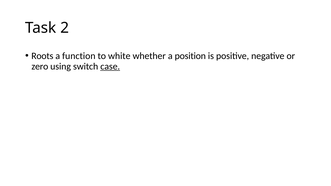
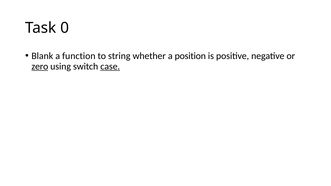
2: 2 -> 0
Roots: Roots -> Blank
white: white -> string
zero underline: none -> present
